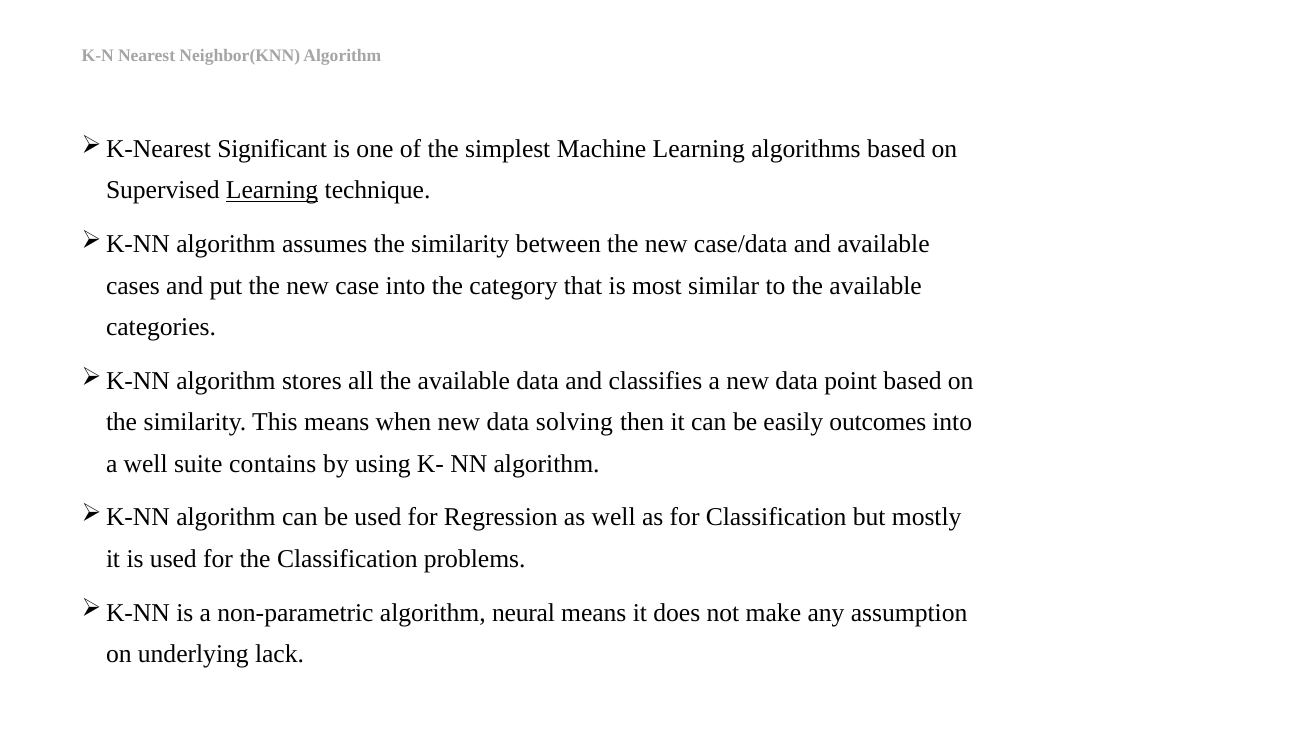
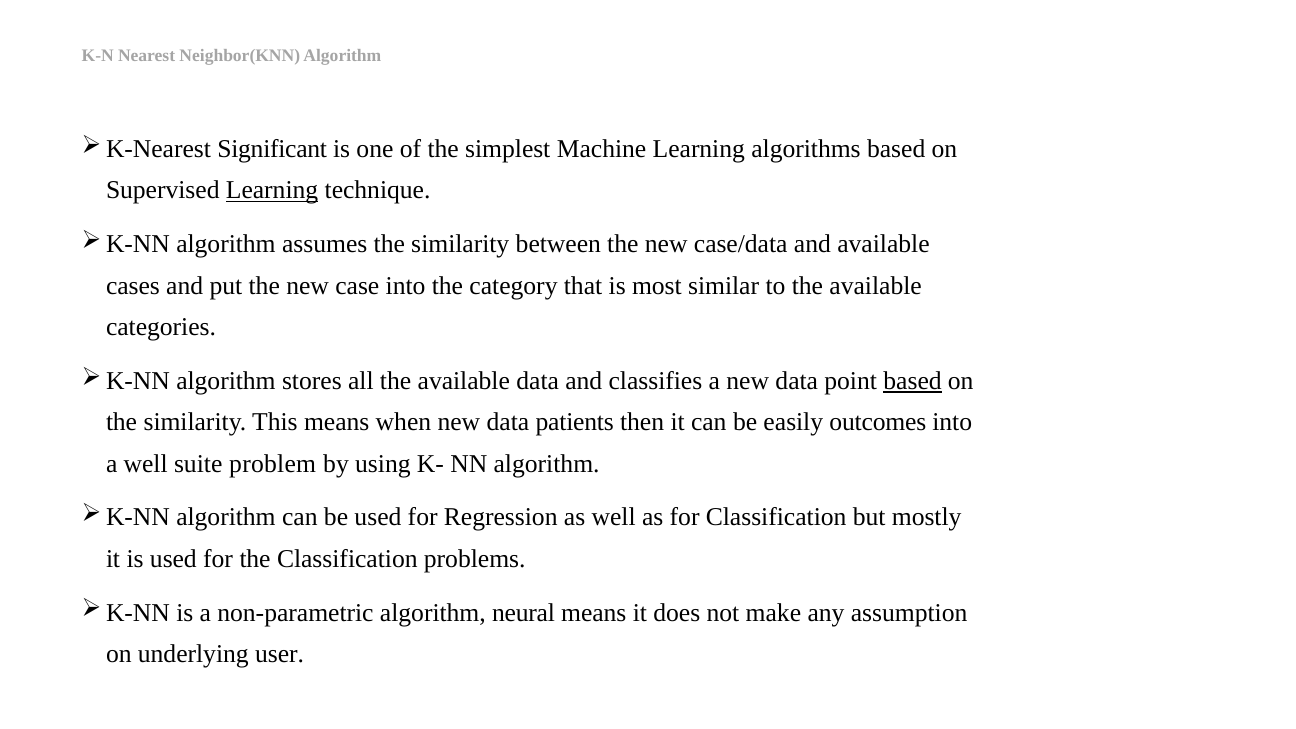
based at (913, 381) underline: none -> present
solving: solving -> patients
contains: contains -> problem
lack: lack -> user
